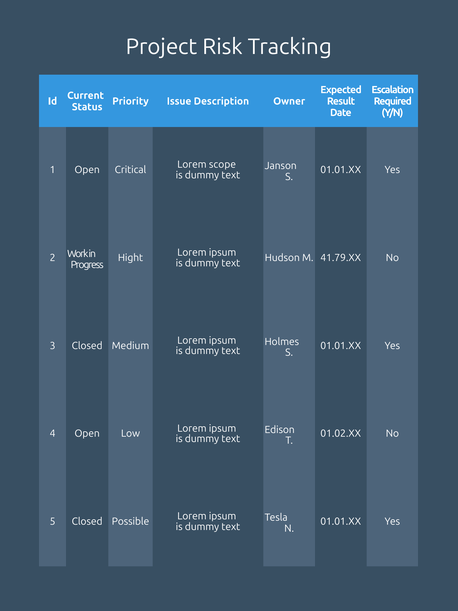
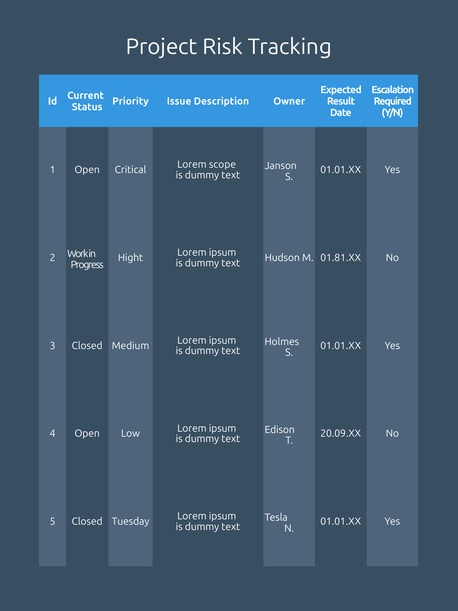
41.79.XX: 41.79.XX -> 01.81.XX
01.02.XX: 01.02.XX -> 20.09.XX
Possible: Possible -> Tuesday
